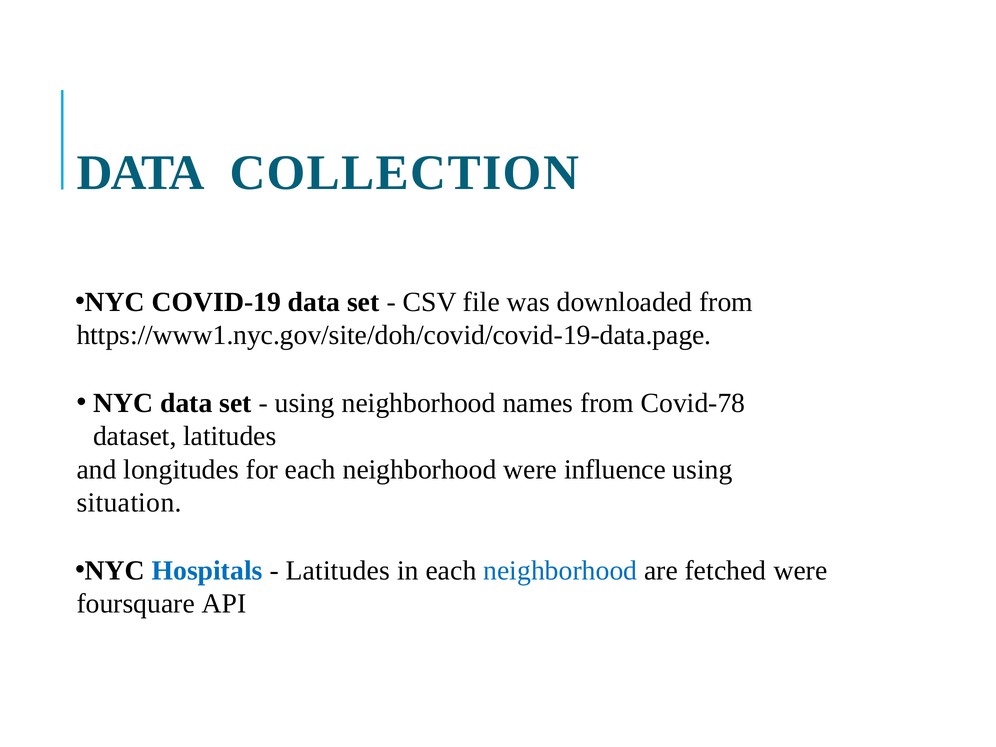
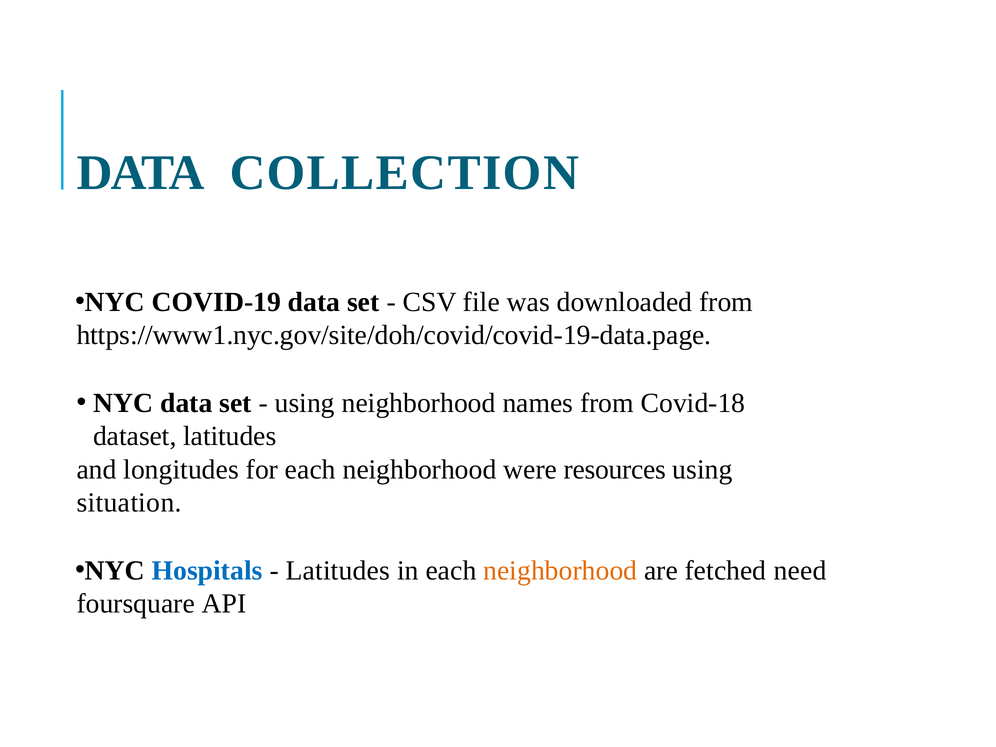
Covid-78: Covid-78 -> Covid-18
influence: influence -> resources
neighborhood at (560, 571) colour: blue -> orange
fetched were: were -> need
